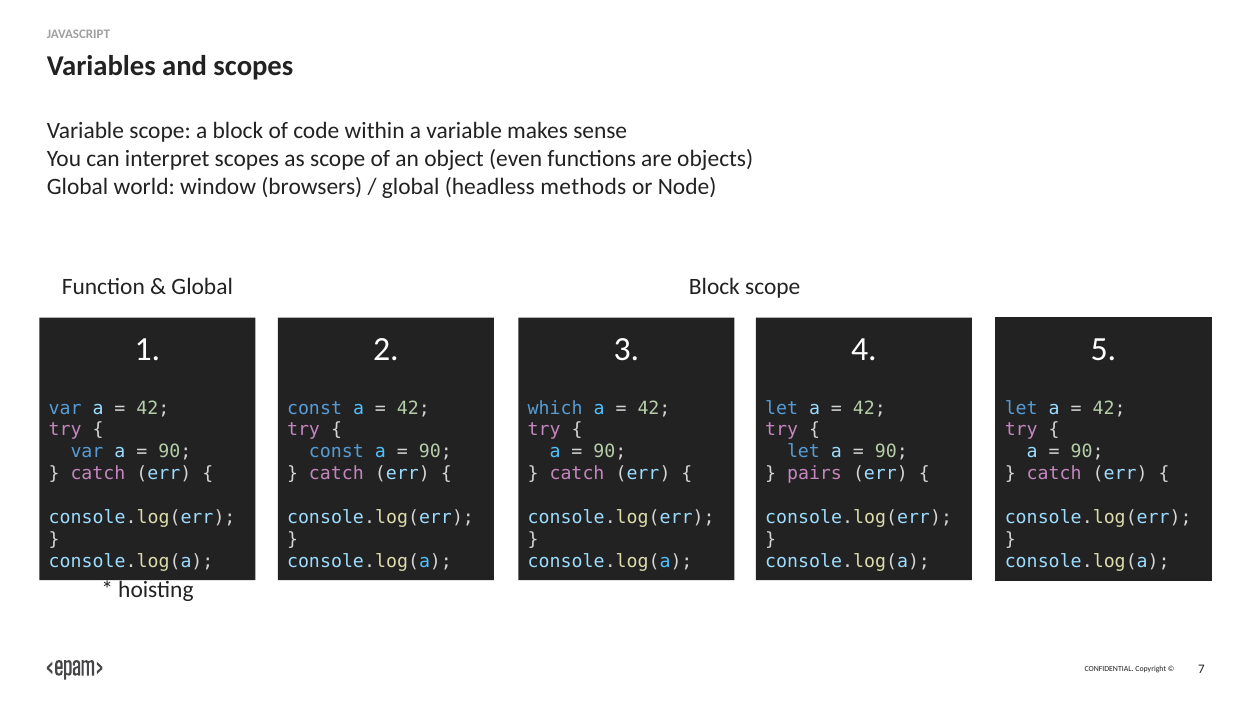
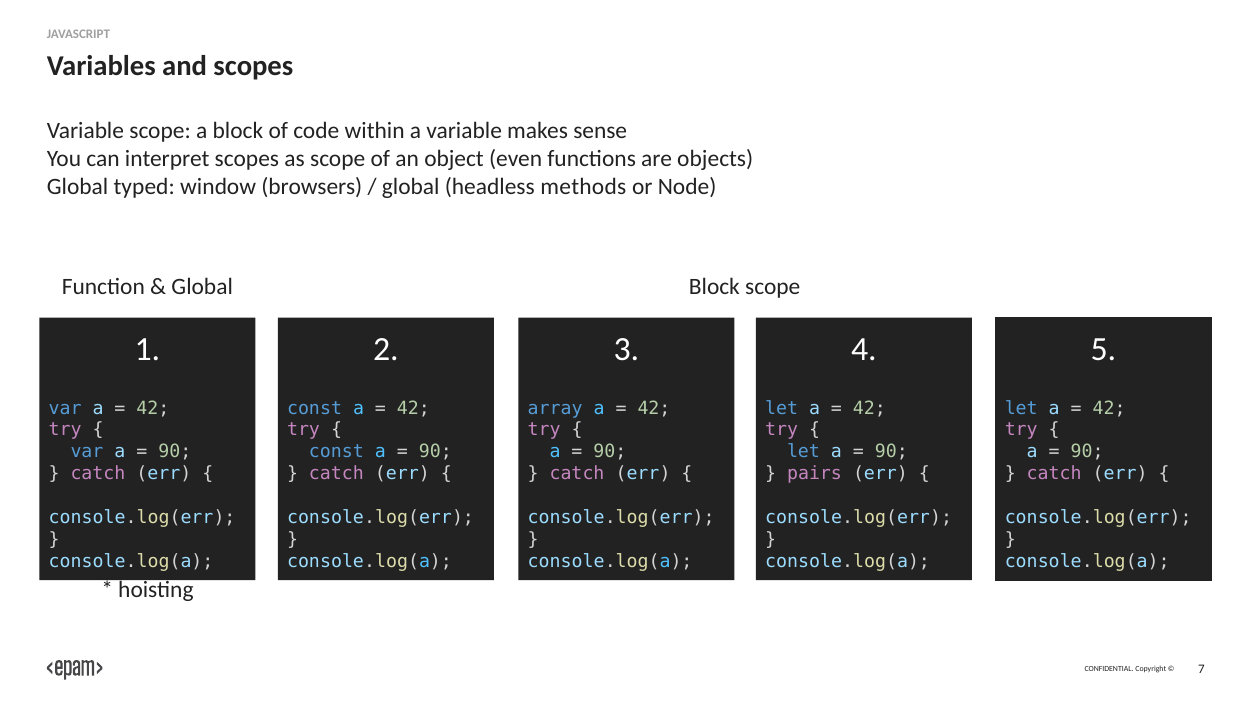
world: world -> typed
which: which -> array
